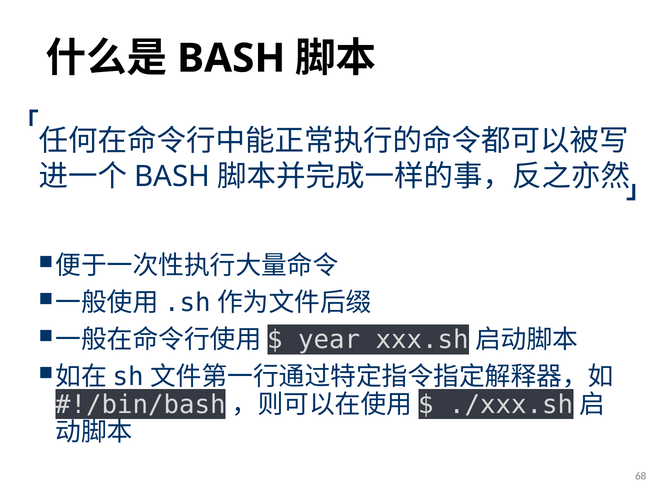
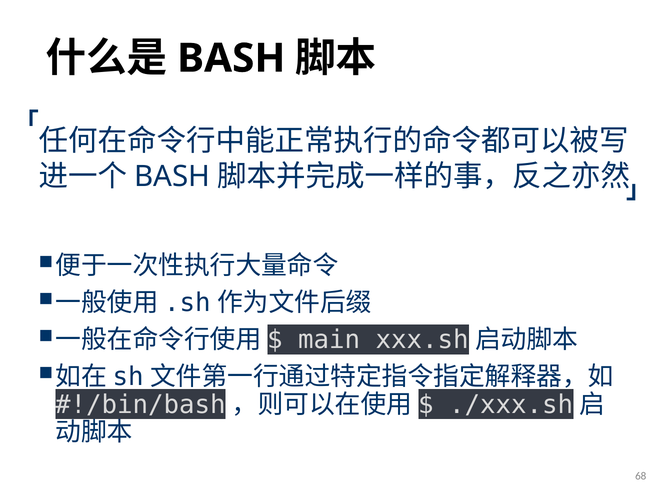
year: year -> main
